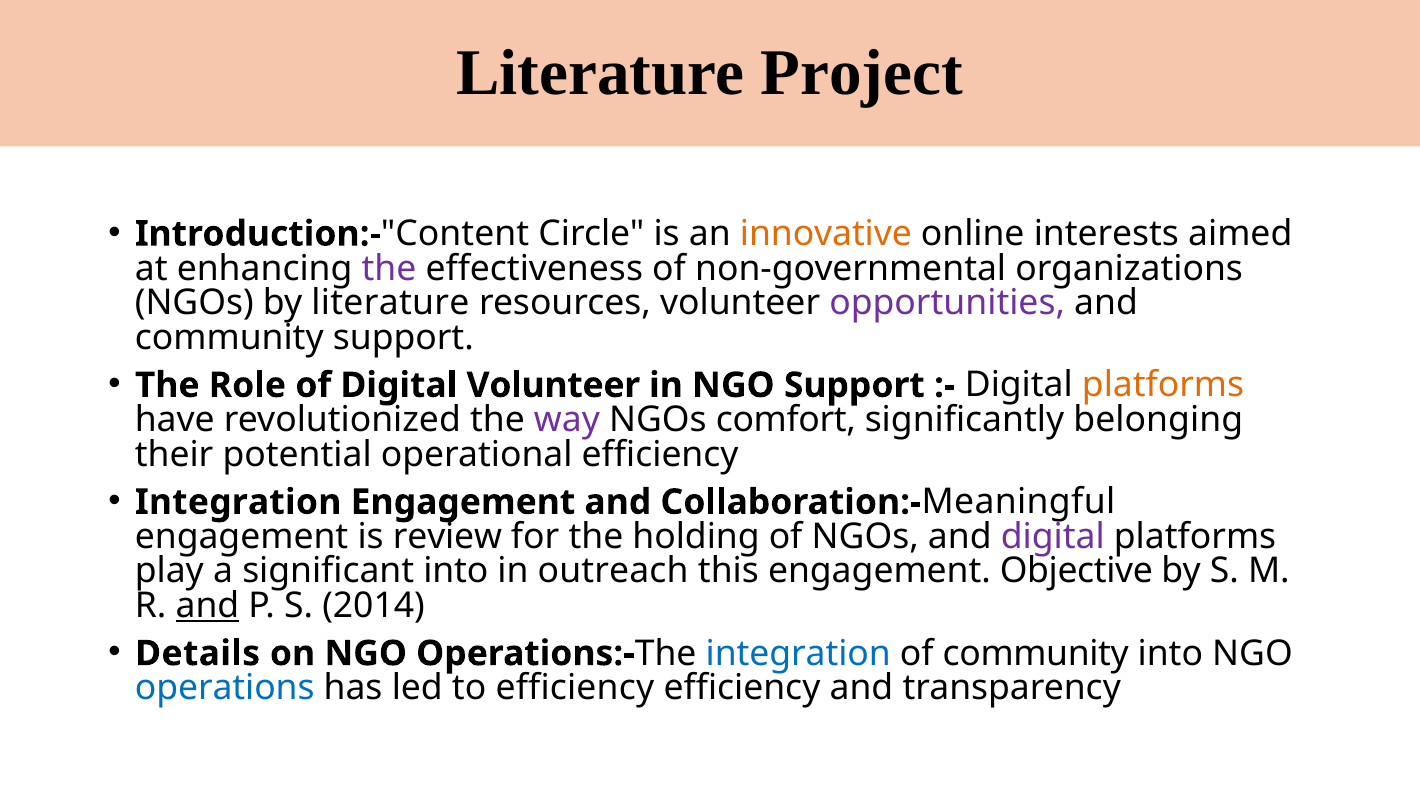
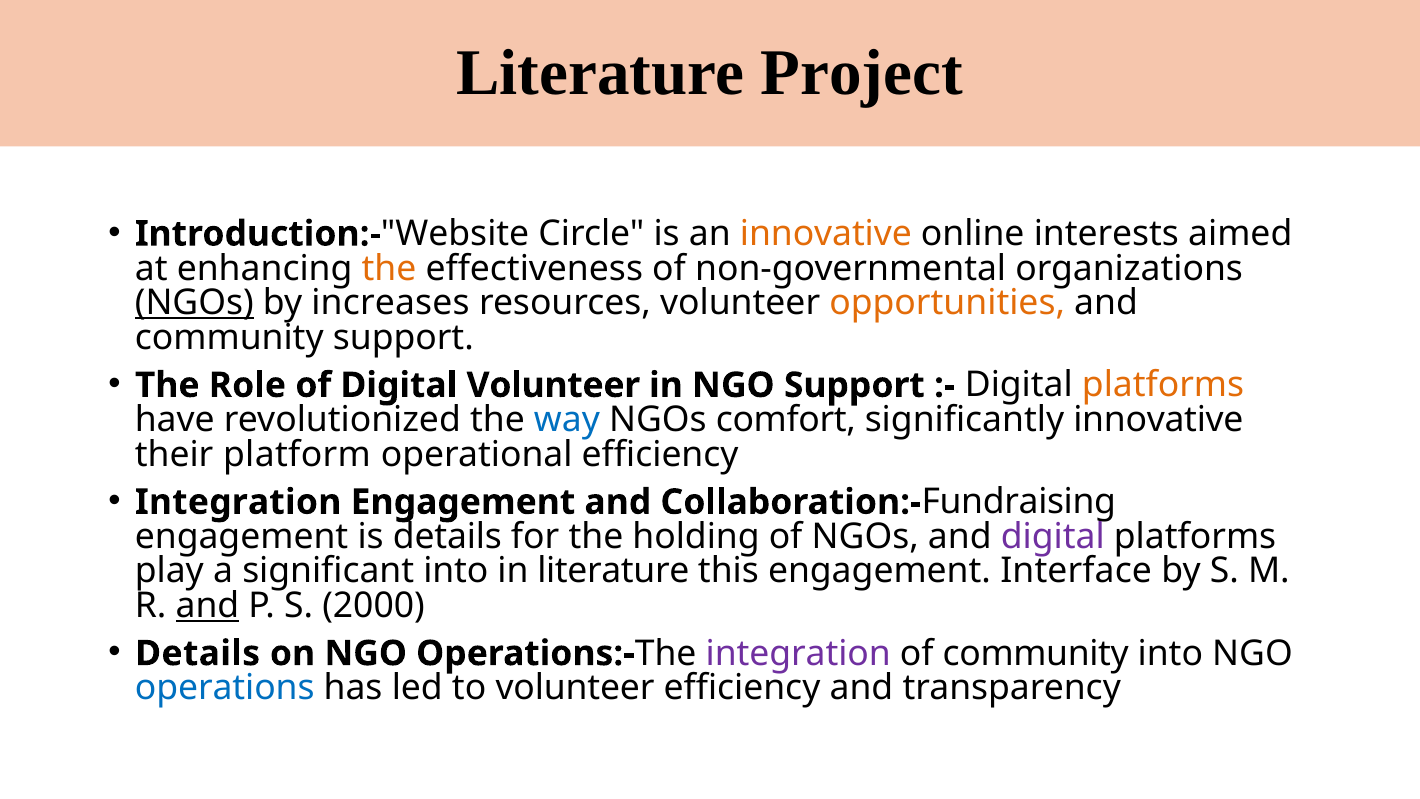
Content: Content -> Website
the at (389, 268) colour: purple -> orange
NGOs at (194, 303) underline: none -> present
by literature: literature -> increases
opportunities colour: purple -> orange
way colour: purple -> blue
significantly belonging: belonging -> innovative
potential: potential -> platform
Meaningful: Meaningful -> Fundraising
is review: review -> details
in outreach: outreach -> literature
Objective: Objective -> Interface
2014: 2014 -> 2000
integration at (798, 653) colour: blue -> purple
to efficiency: efficiency -> volunteer
